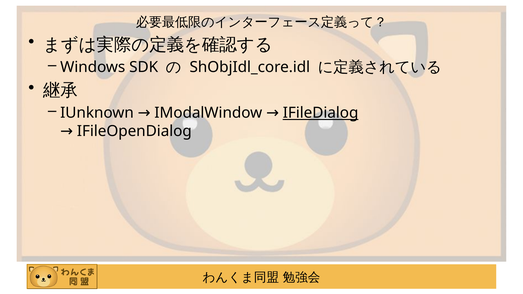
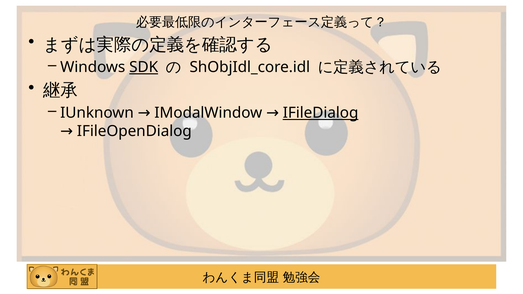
SDK underline: none -> present
